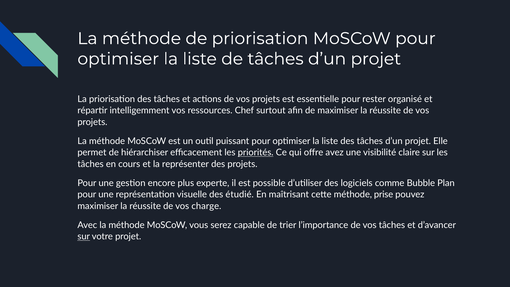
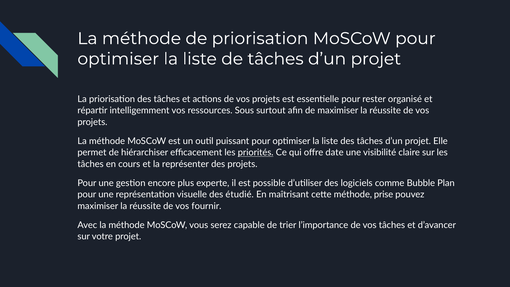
Chef: Chef -> Sous
avez: avez -> date
charge: charge -> fournir
sur at (84, 236) underline: present -> none
